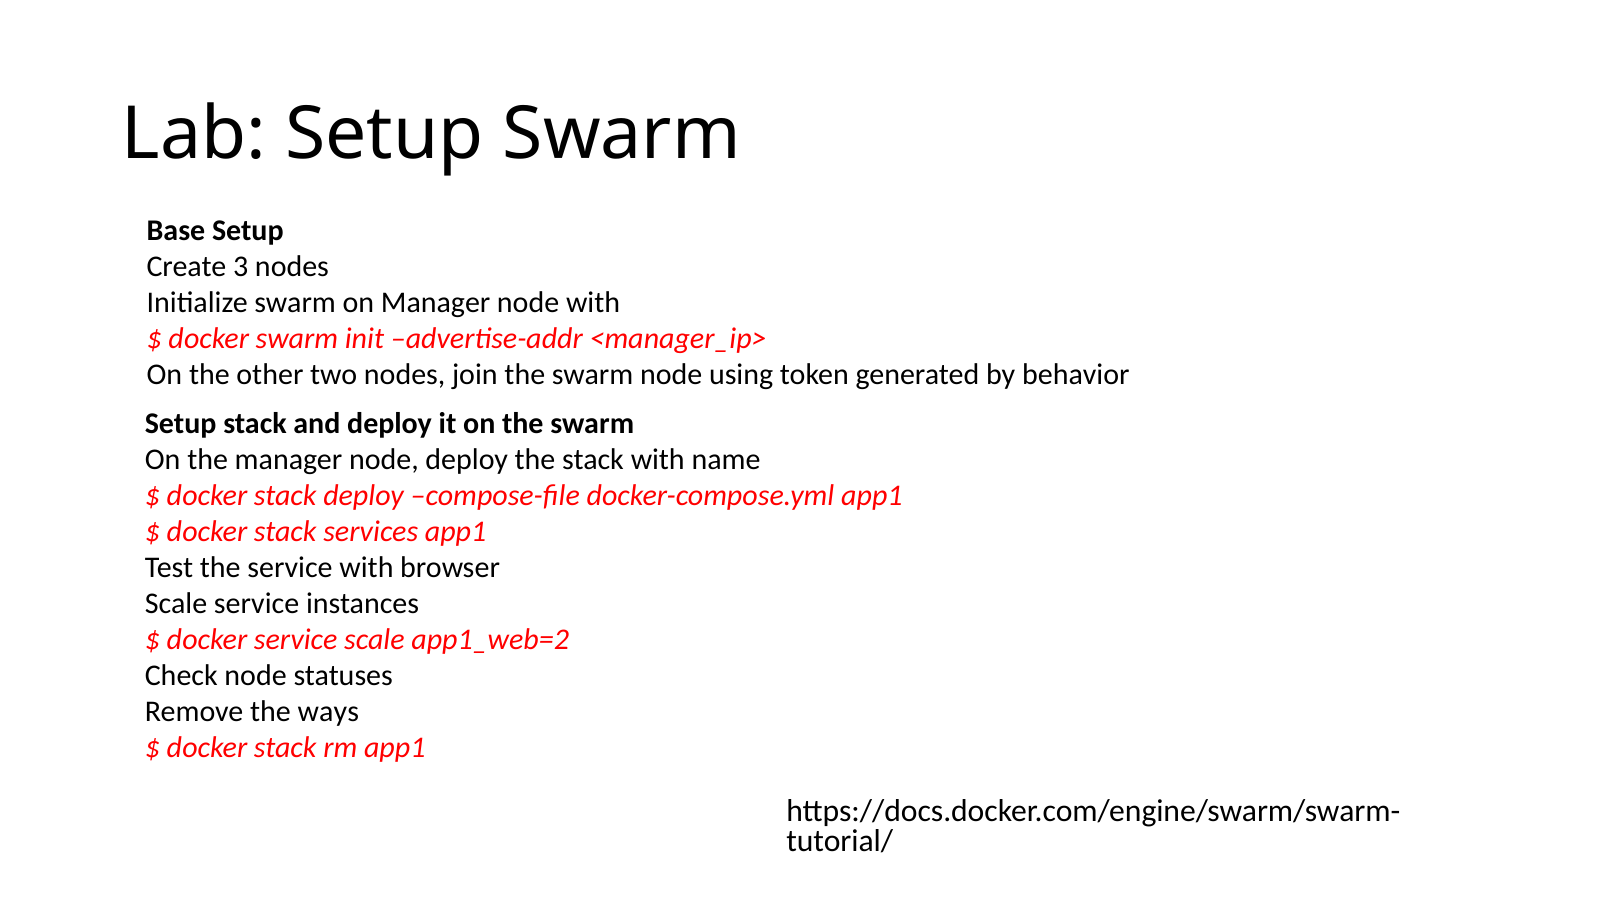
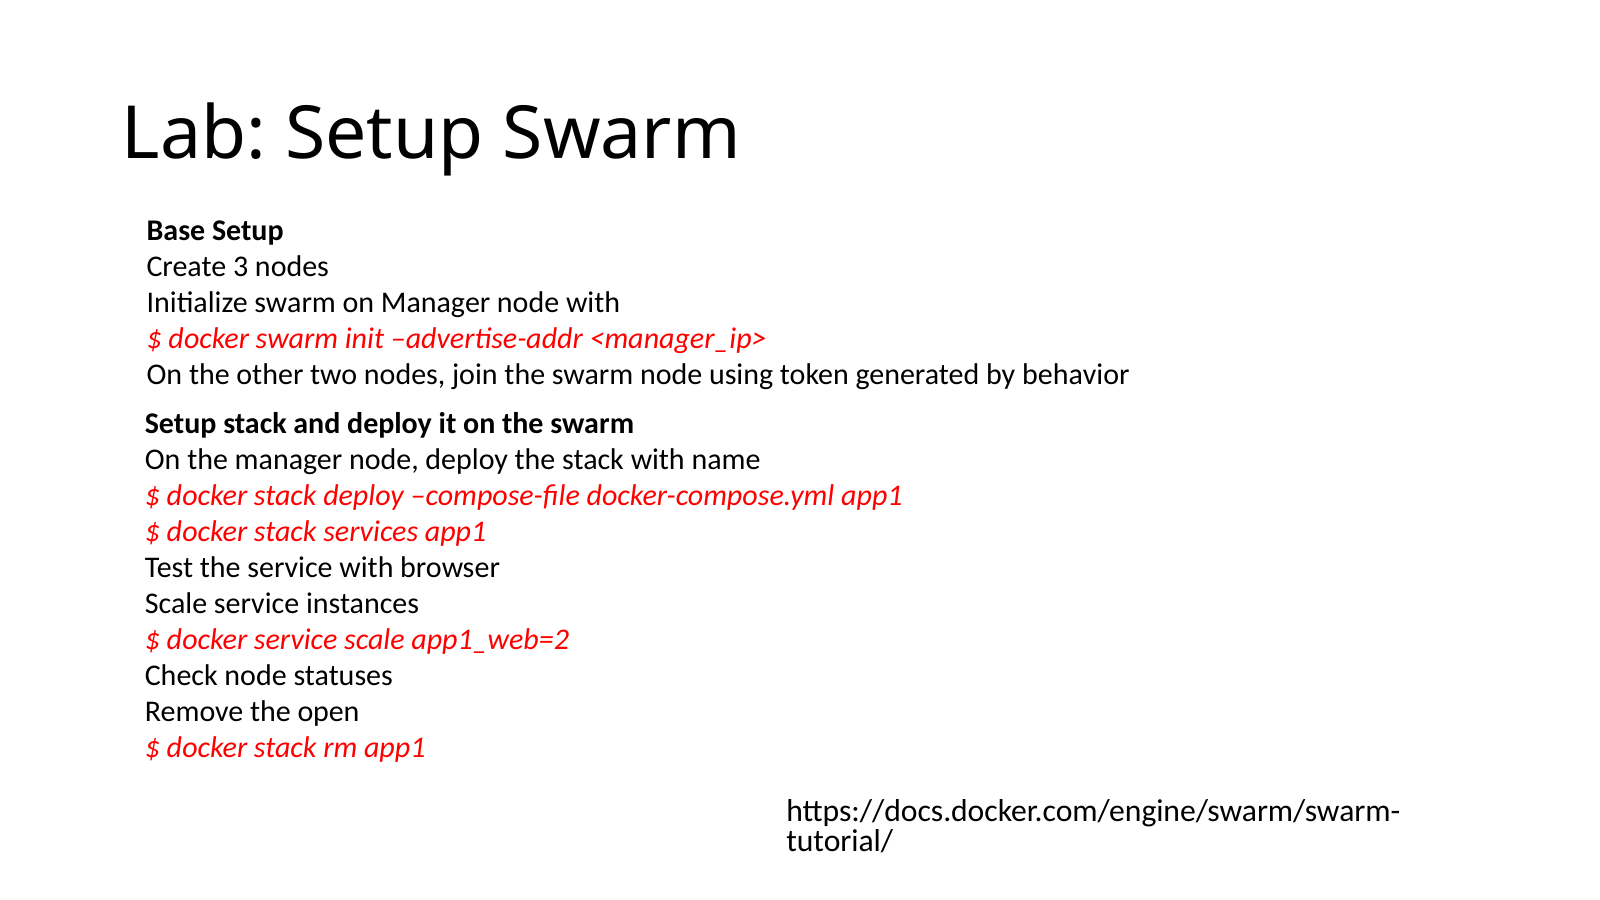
ways: ways -> open
